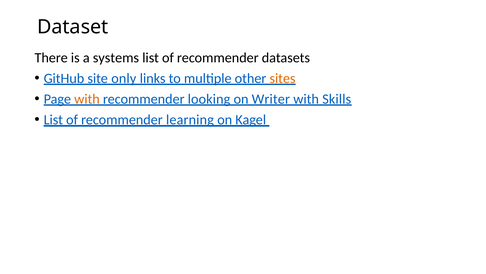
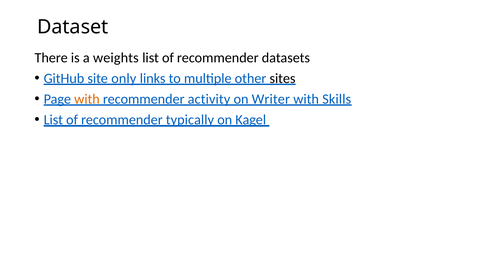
systems: systems -> weights
sites colour: orange -> black
looking: looking -> activity
learning: learning -> typically
